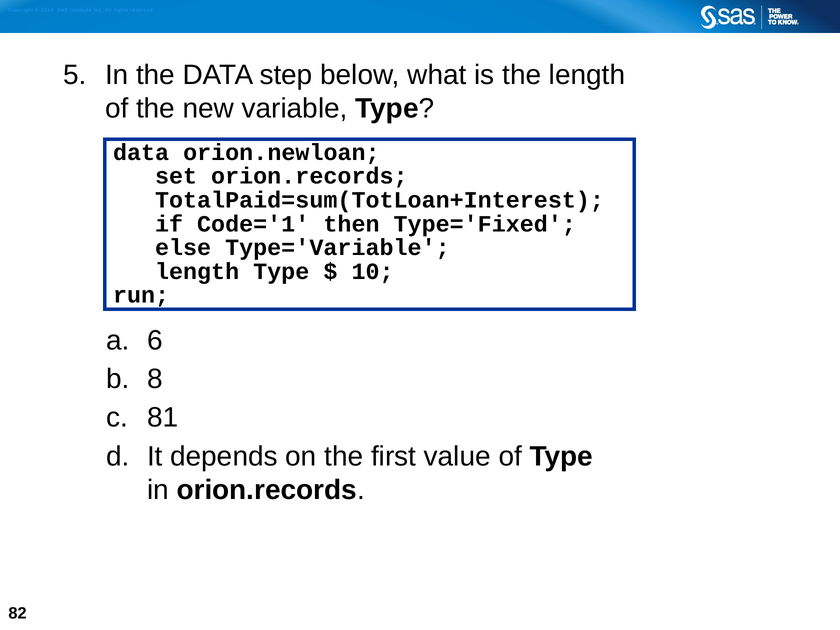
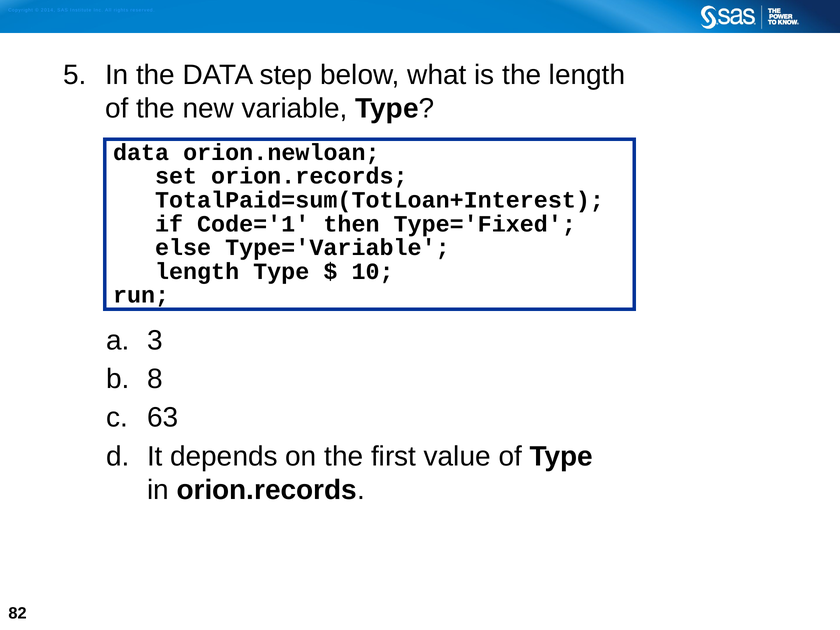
6: 6 -> 3
81: 81 -> 63
